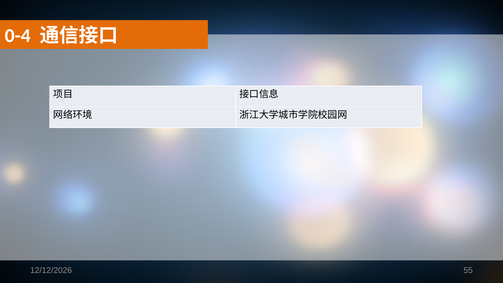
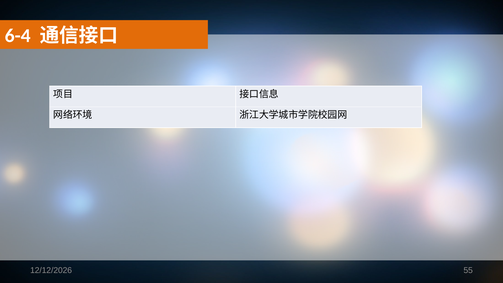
0-4: 0-4 -> 6-4
